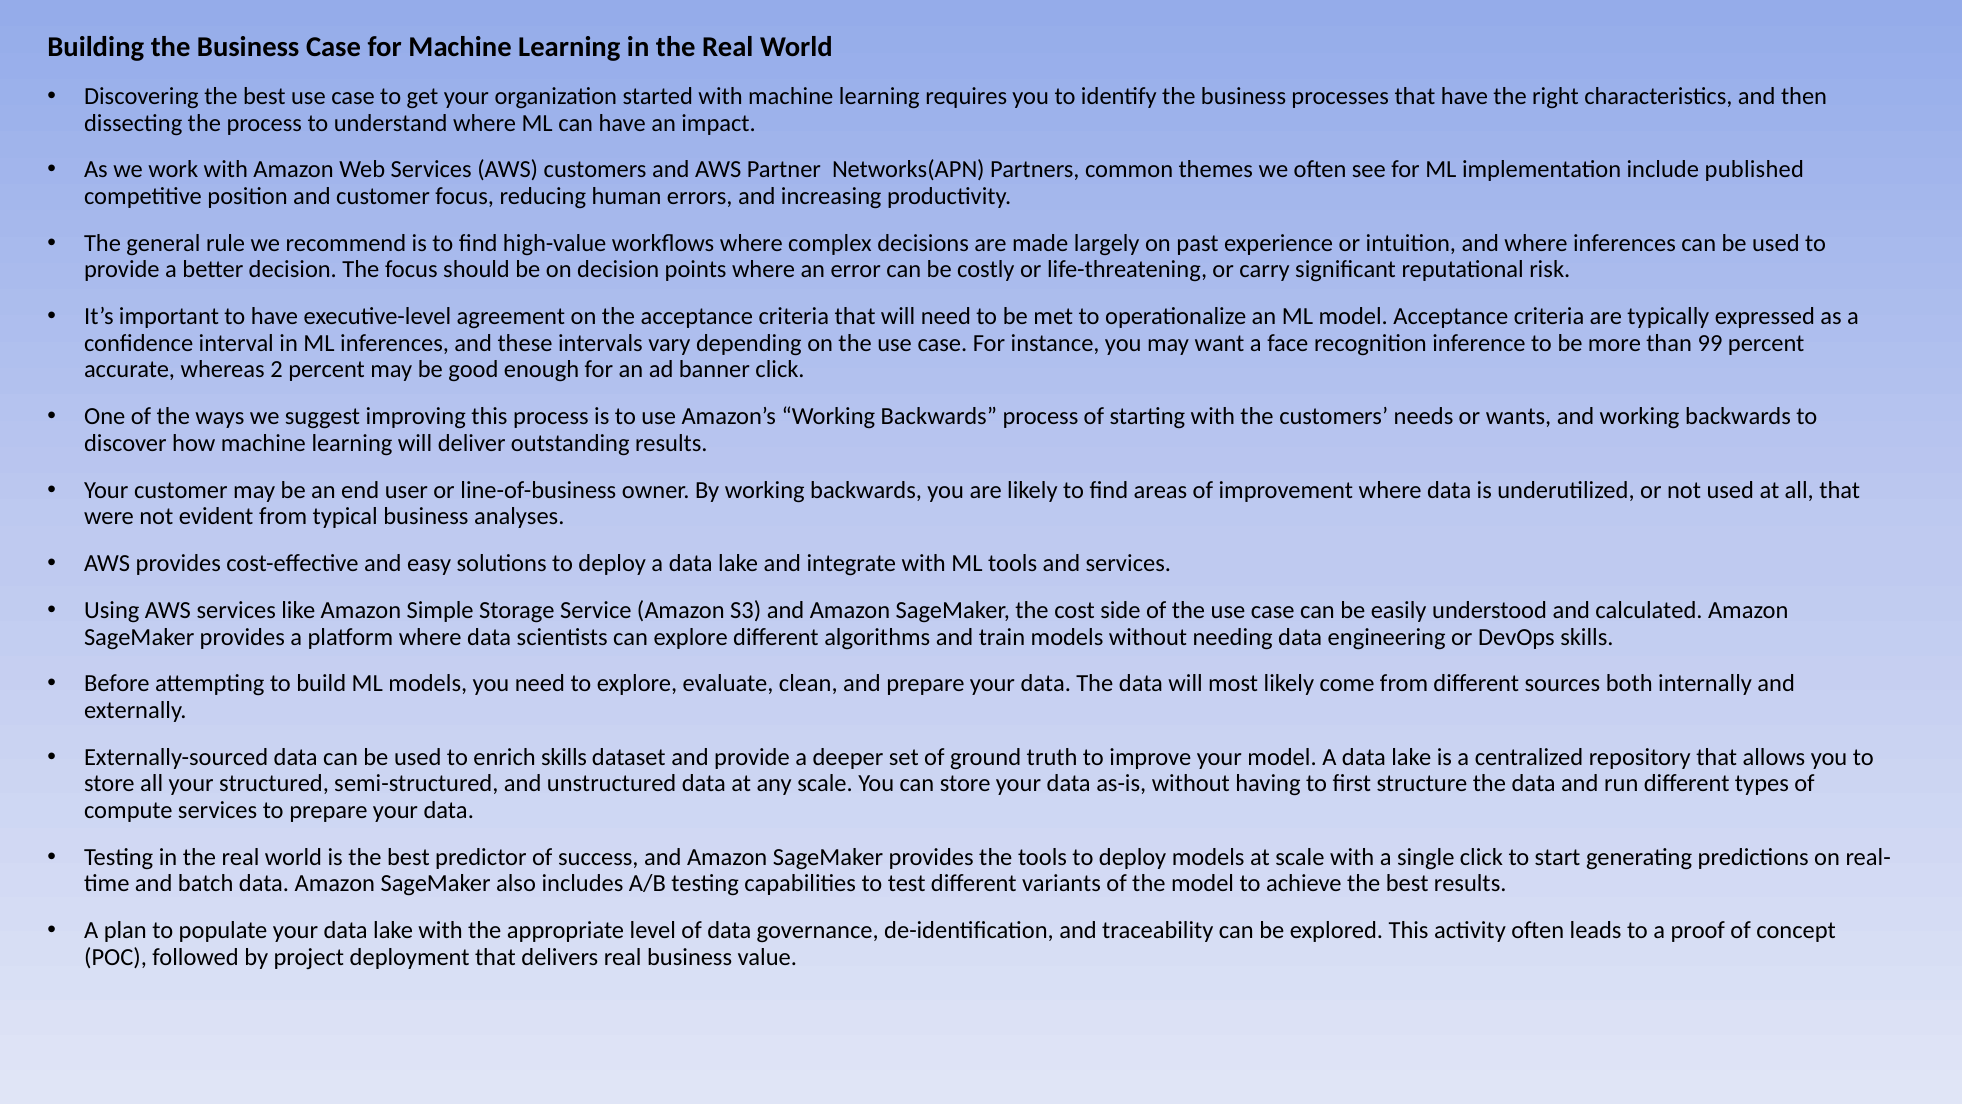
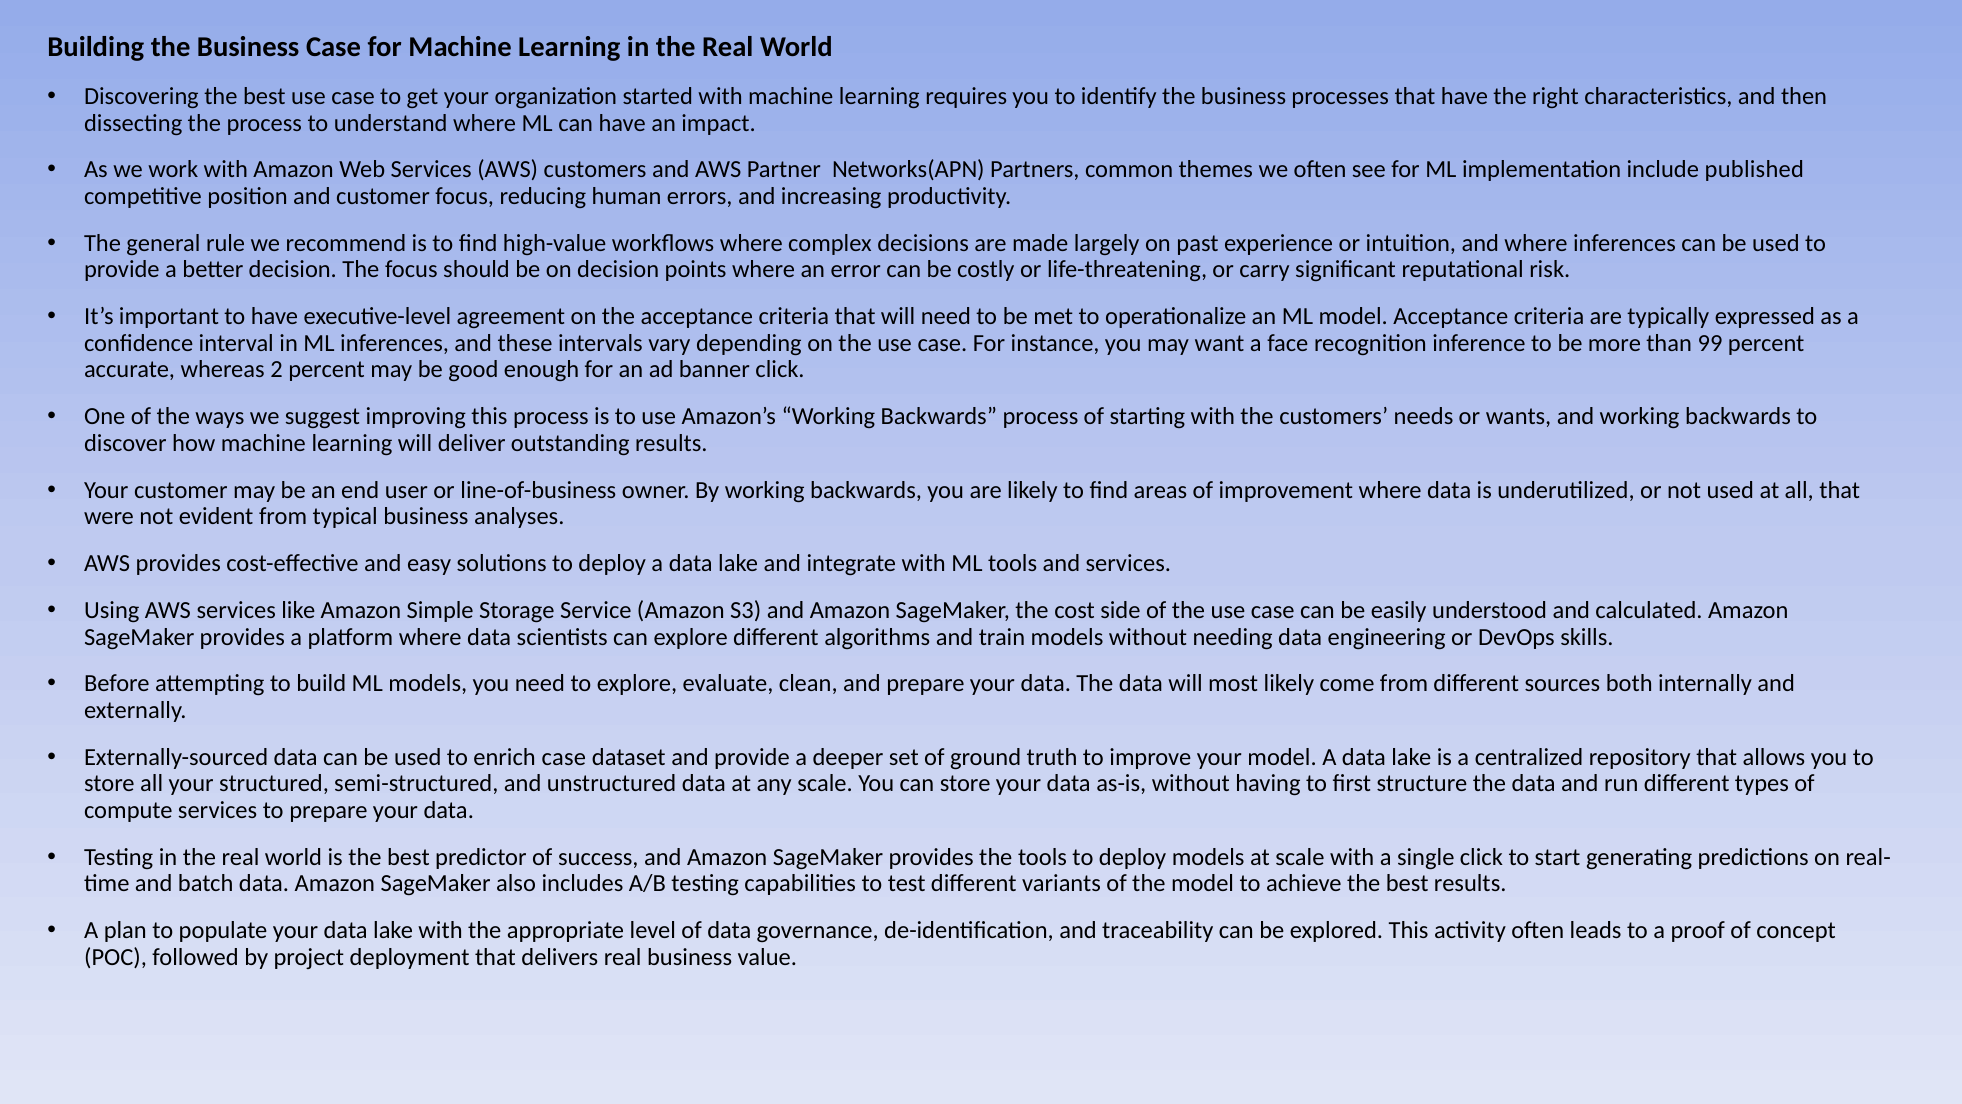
enrich skills: skills -> case
